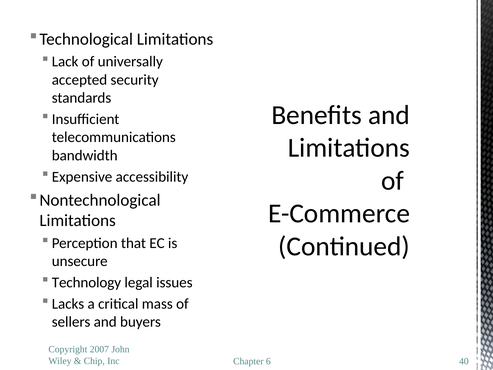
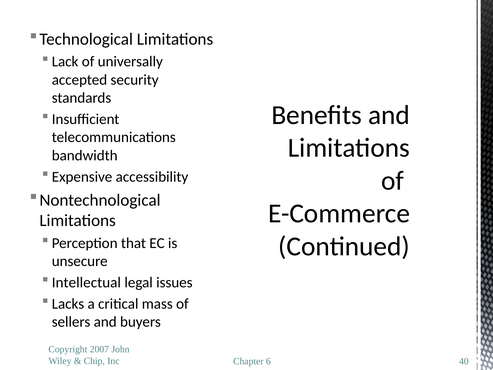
Technology: Technology -> Intellectual
